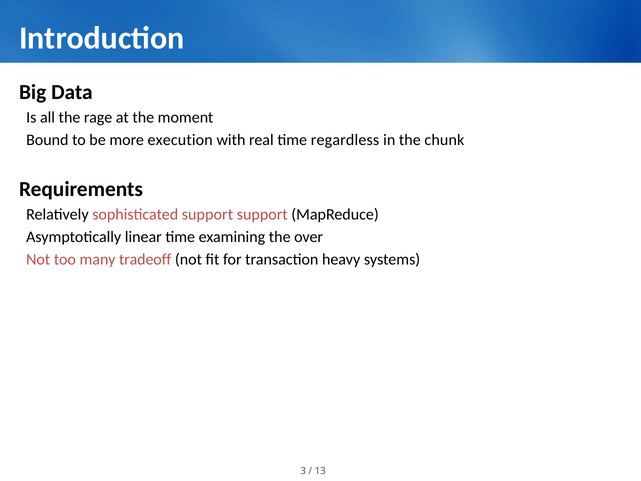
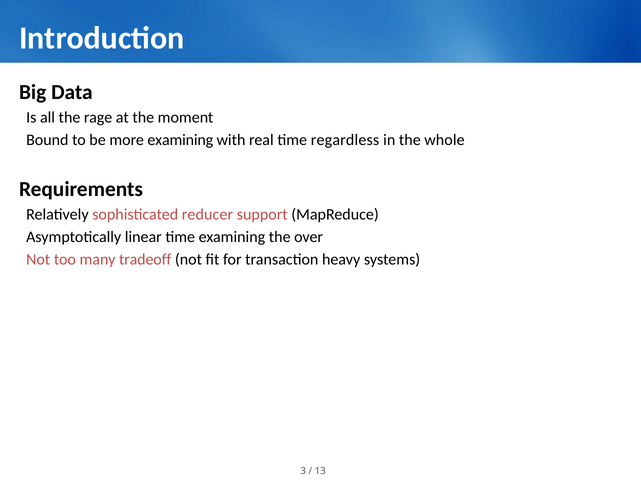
more execution: execution -> examining
chunk: chunk -> whole
sophisticated support: support -> reducer
